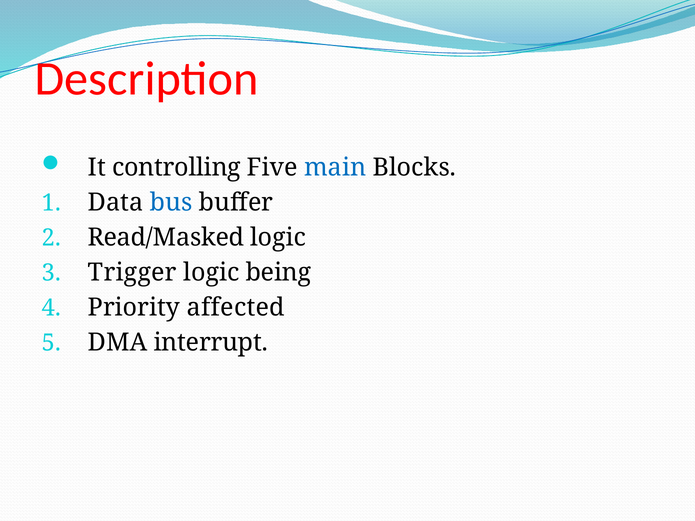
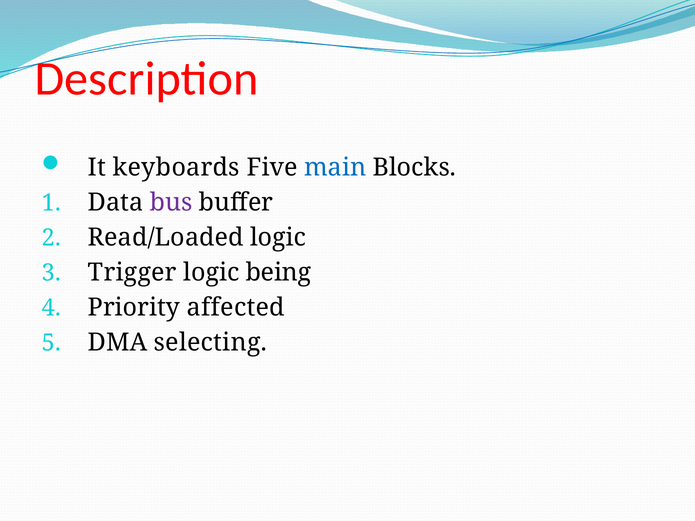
controlling: controlling -> keyboards
bus colour: blue -> purple
Read/Masked: Read/Masked -> Read/Loaded
interrupt: interrupt -> selecting
